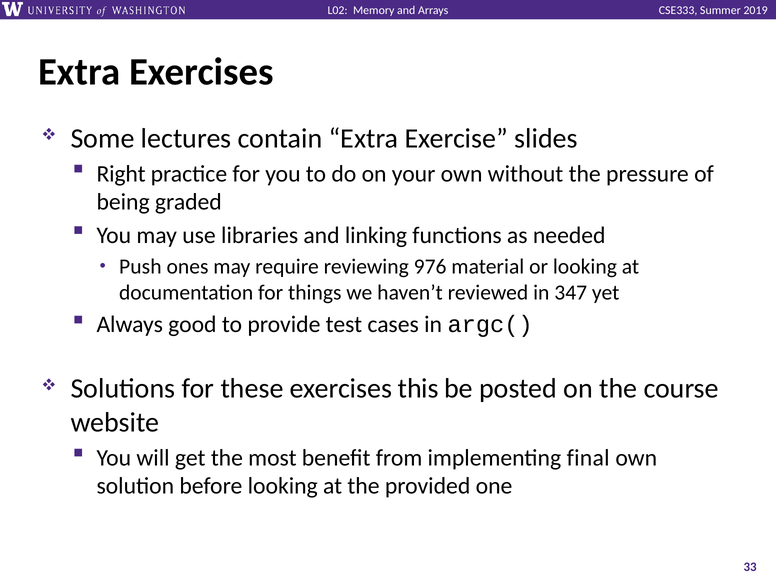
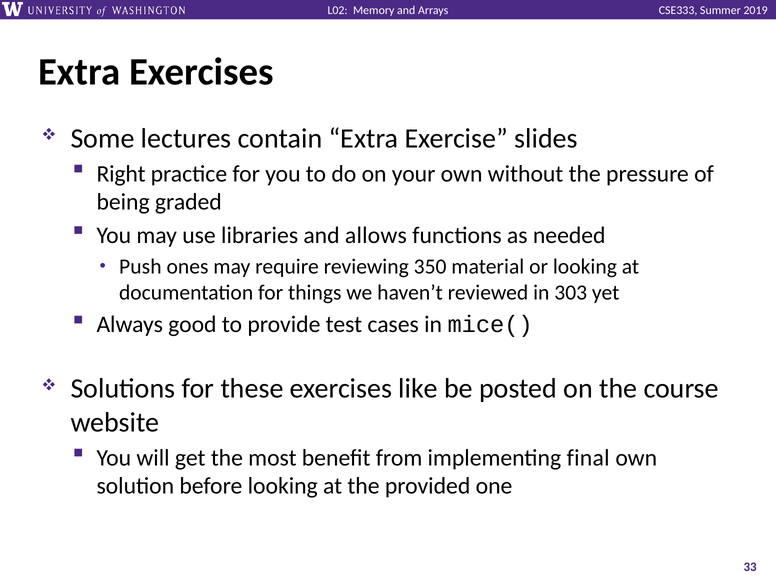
linking: linking -> allows
976: 976 -> 350
347: 347 -> 303
argc(: argc( -> mice(
this: this -> like
